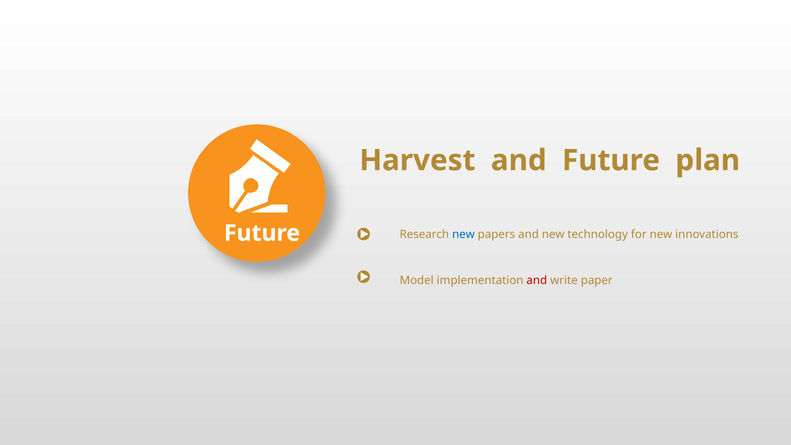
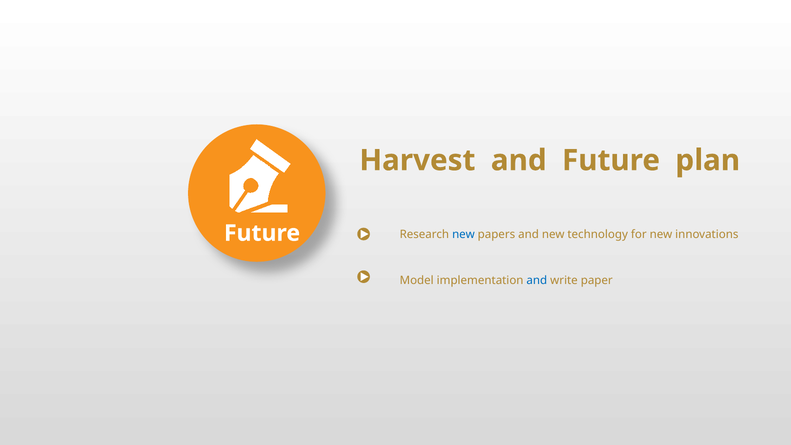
and at (537, 280) colour: red -> blue
